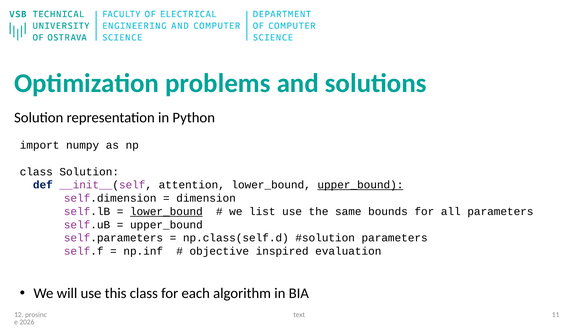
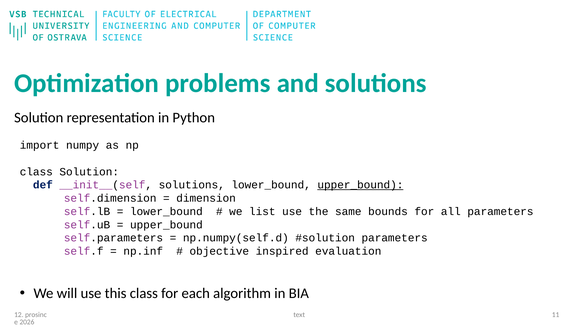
__init__(self attention: attention -> solutions
lower_bound at (166, 211) underline: present -> none
np.class(self.d: np.class(self.d -> np.numpy(self.d
